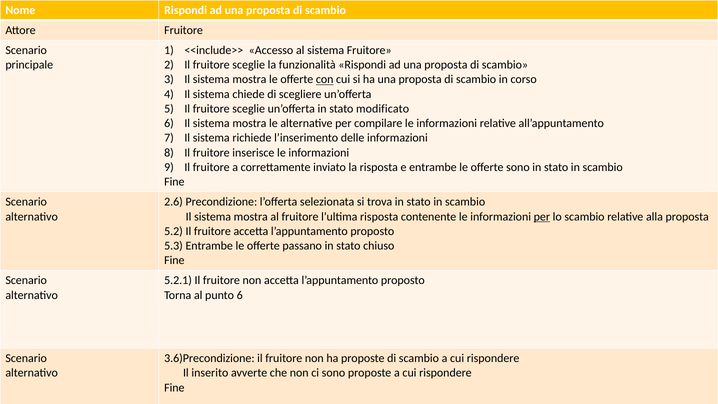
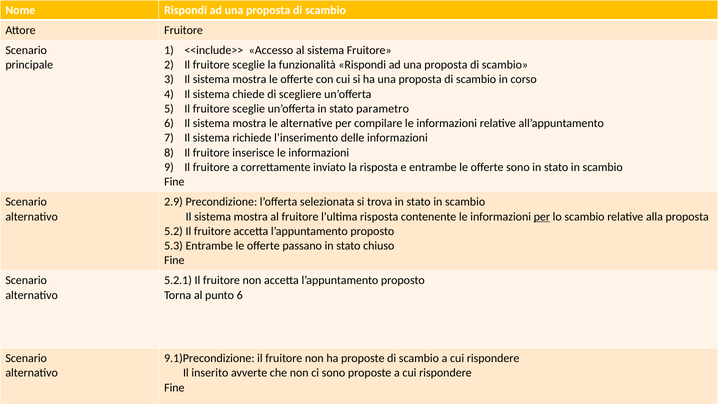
con underline: present -> none
modificato: modificato -> parametro
2.6: 2.6 -> 2.9
3.6)Precondizione: 3.6)Precondizione -> 9.1)Precondizione
